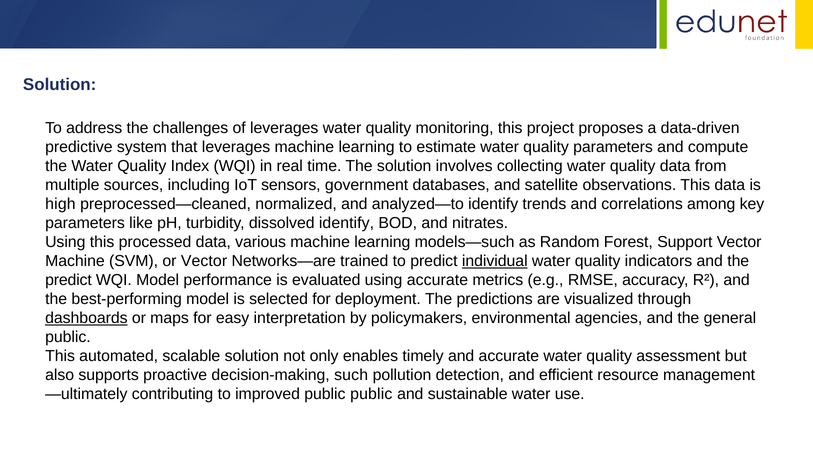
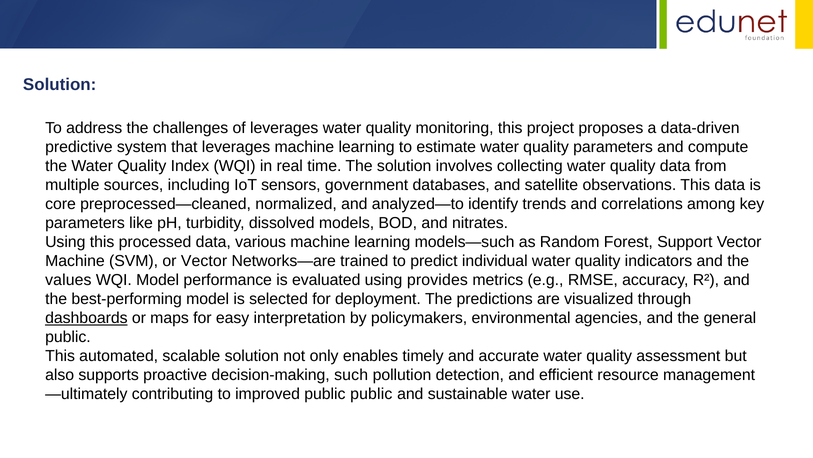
high: high -> core
dissolved identify: identify -> models
individual underline: present -> none
predict at (68, 280): predict -> values
using accurate: accurate -> provides
